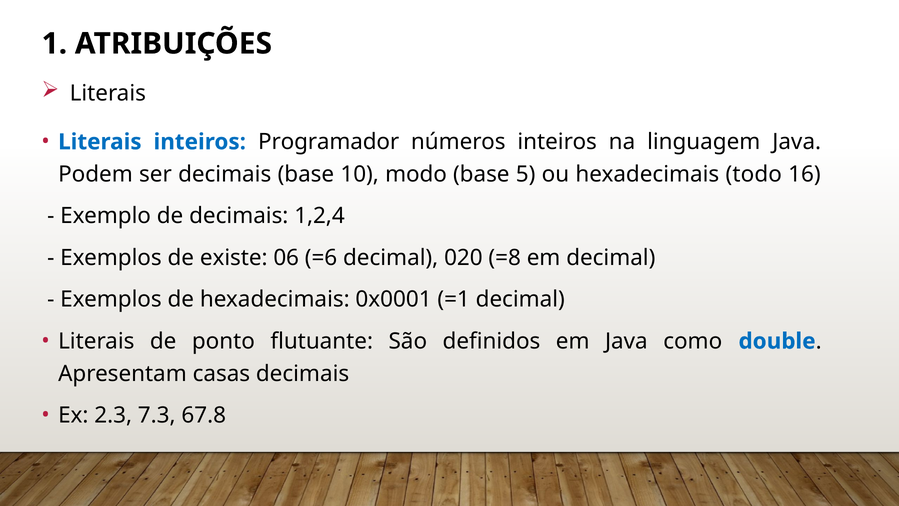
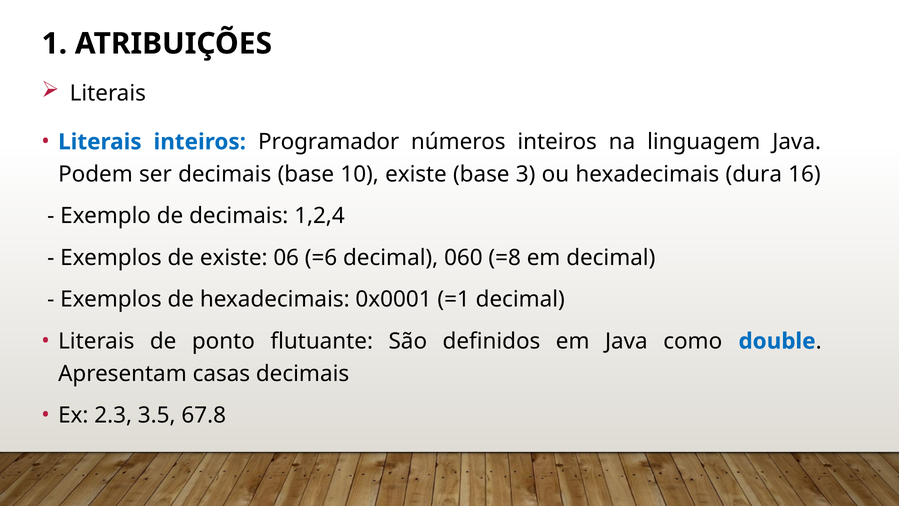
10 modo: modo -> existe
5: 5 -> 3
todo: todo -> dura
020: 020 -> 060
7.3: 7.3 -> 3.5
